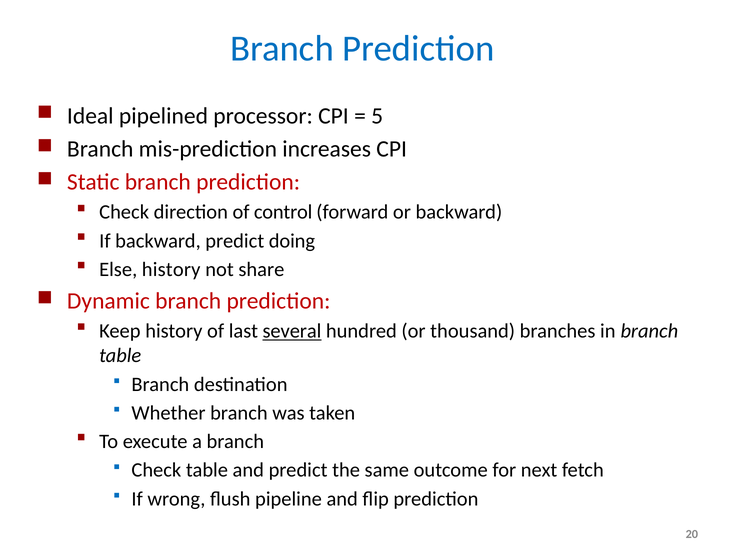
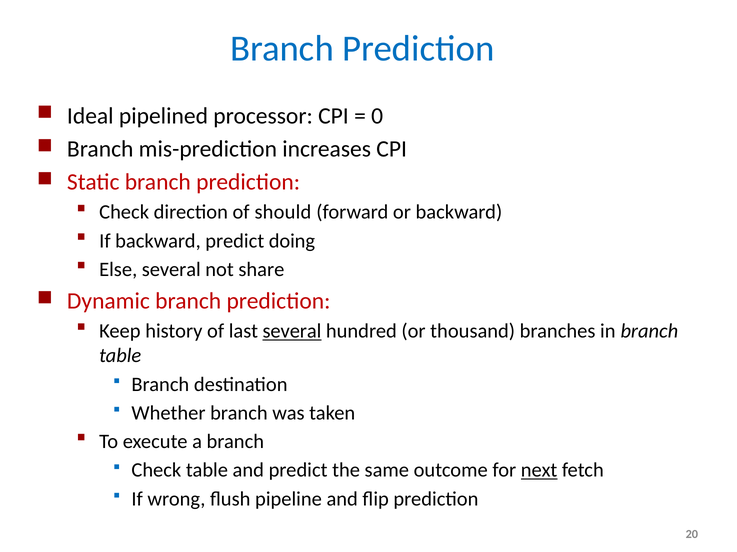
5: 5 -> 0
control: control -> should
Else history: history -> several
next underline: none -> present
